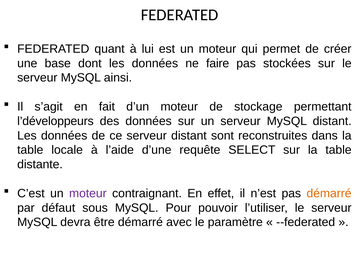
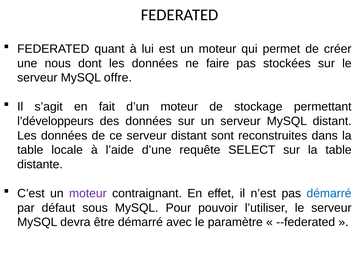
base: base -> nous
ainsi: ainsi -> offre
démarré at (329, 194) colour: orange -> blue
